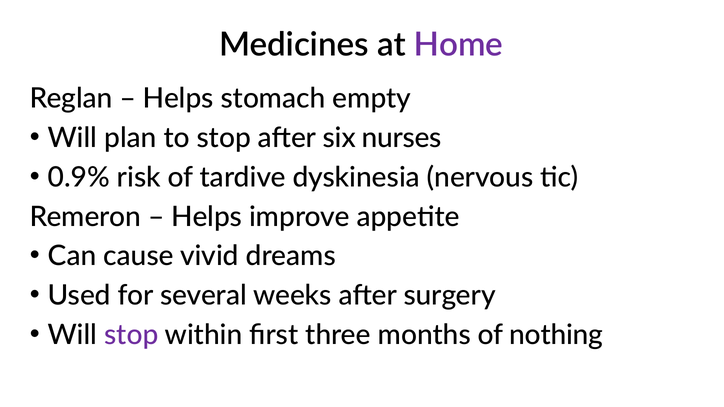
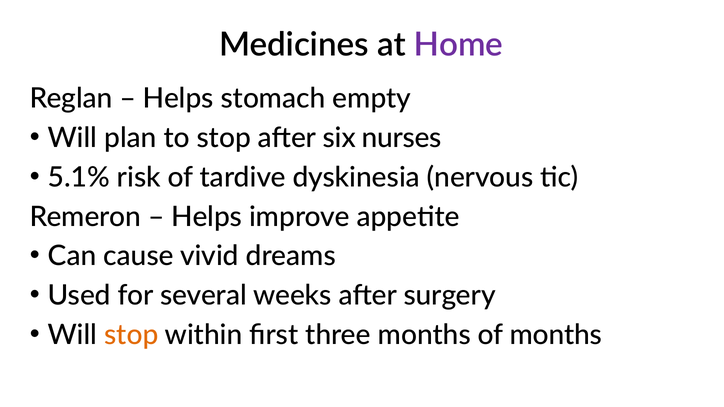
0.9%: 0.9% -> 5.1%
stop at (131, 335) colour: purple -> orange
of nothing: nothing -> months
